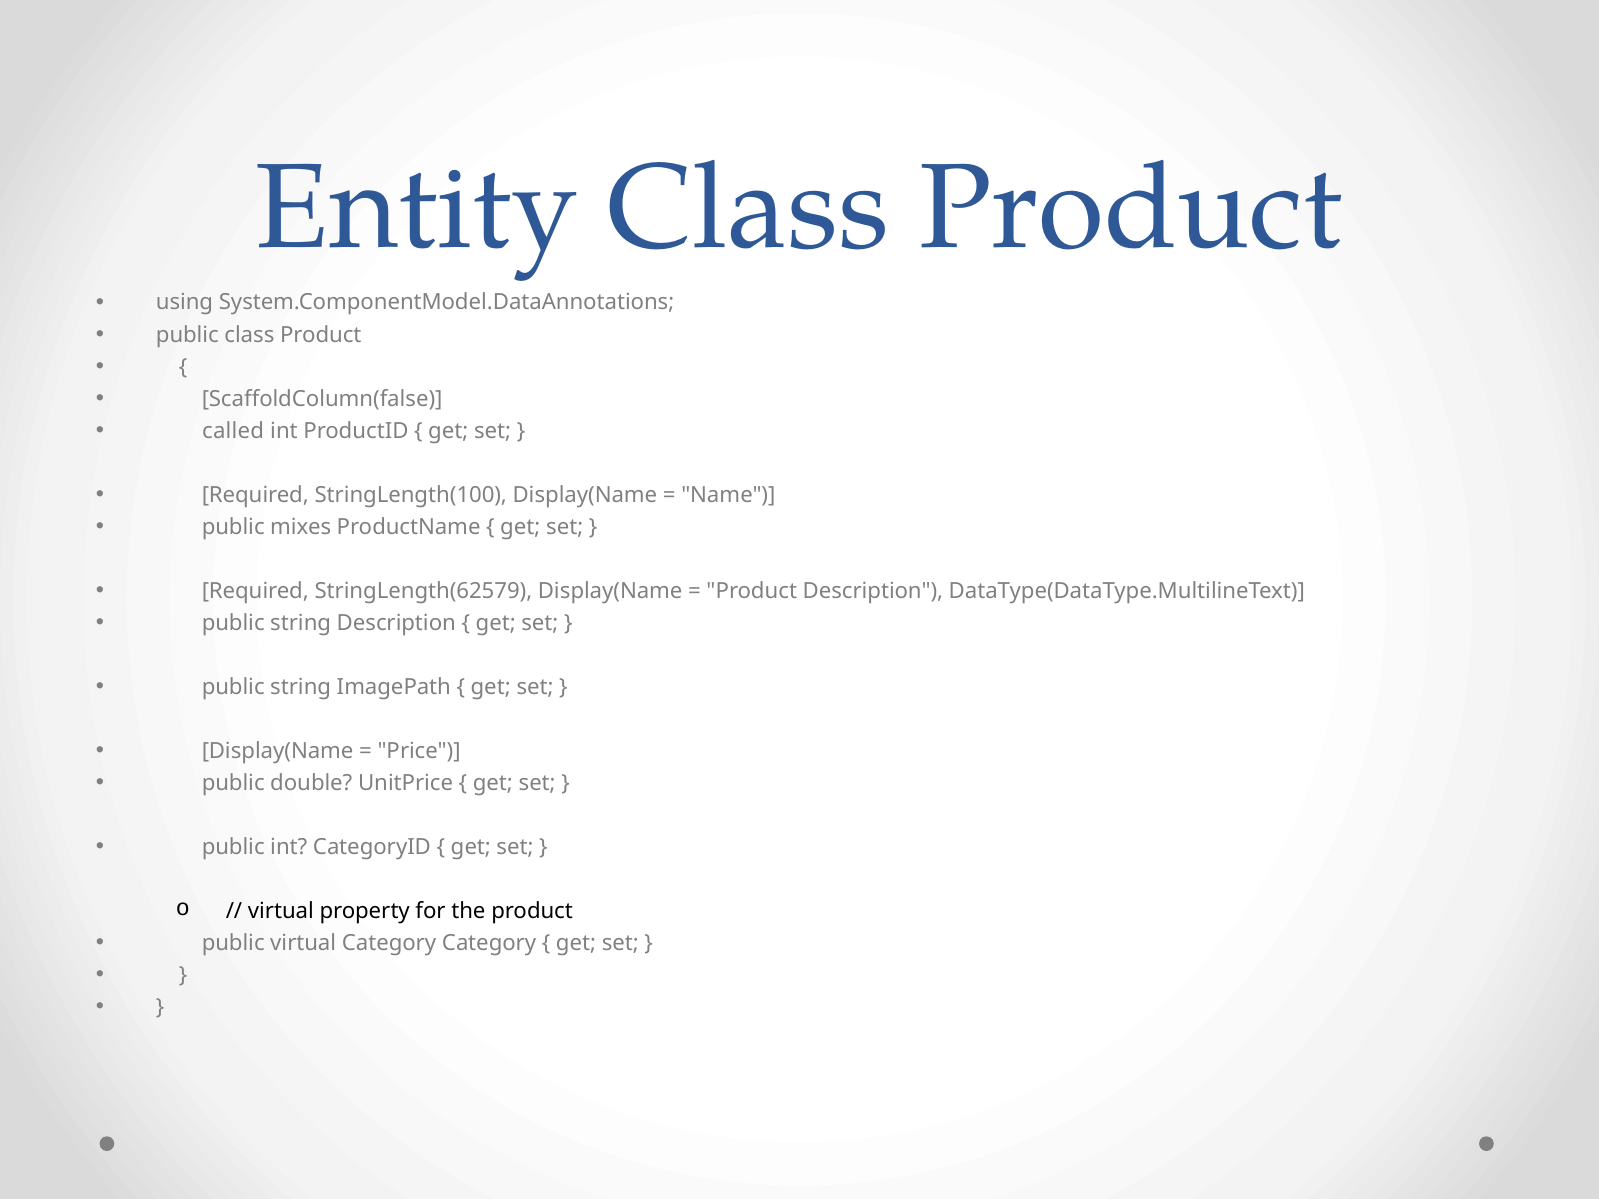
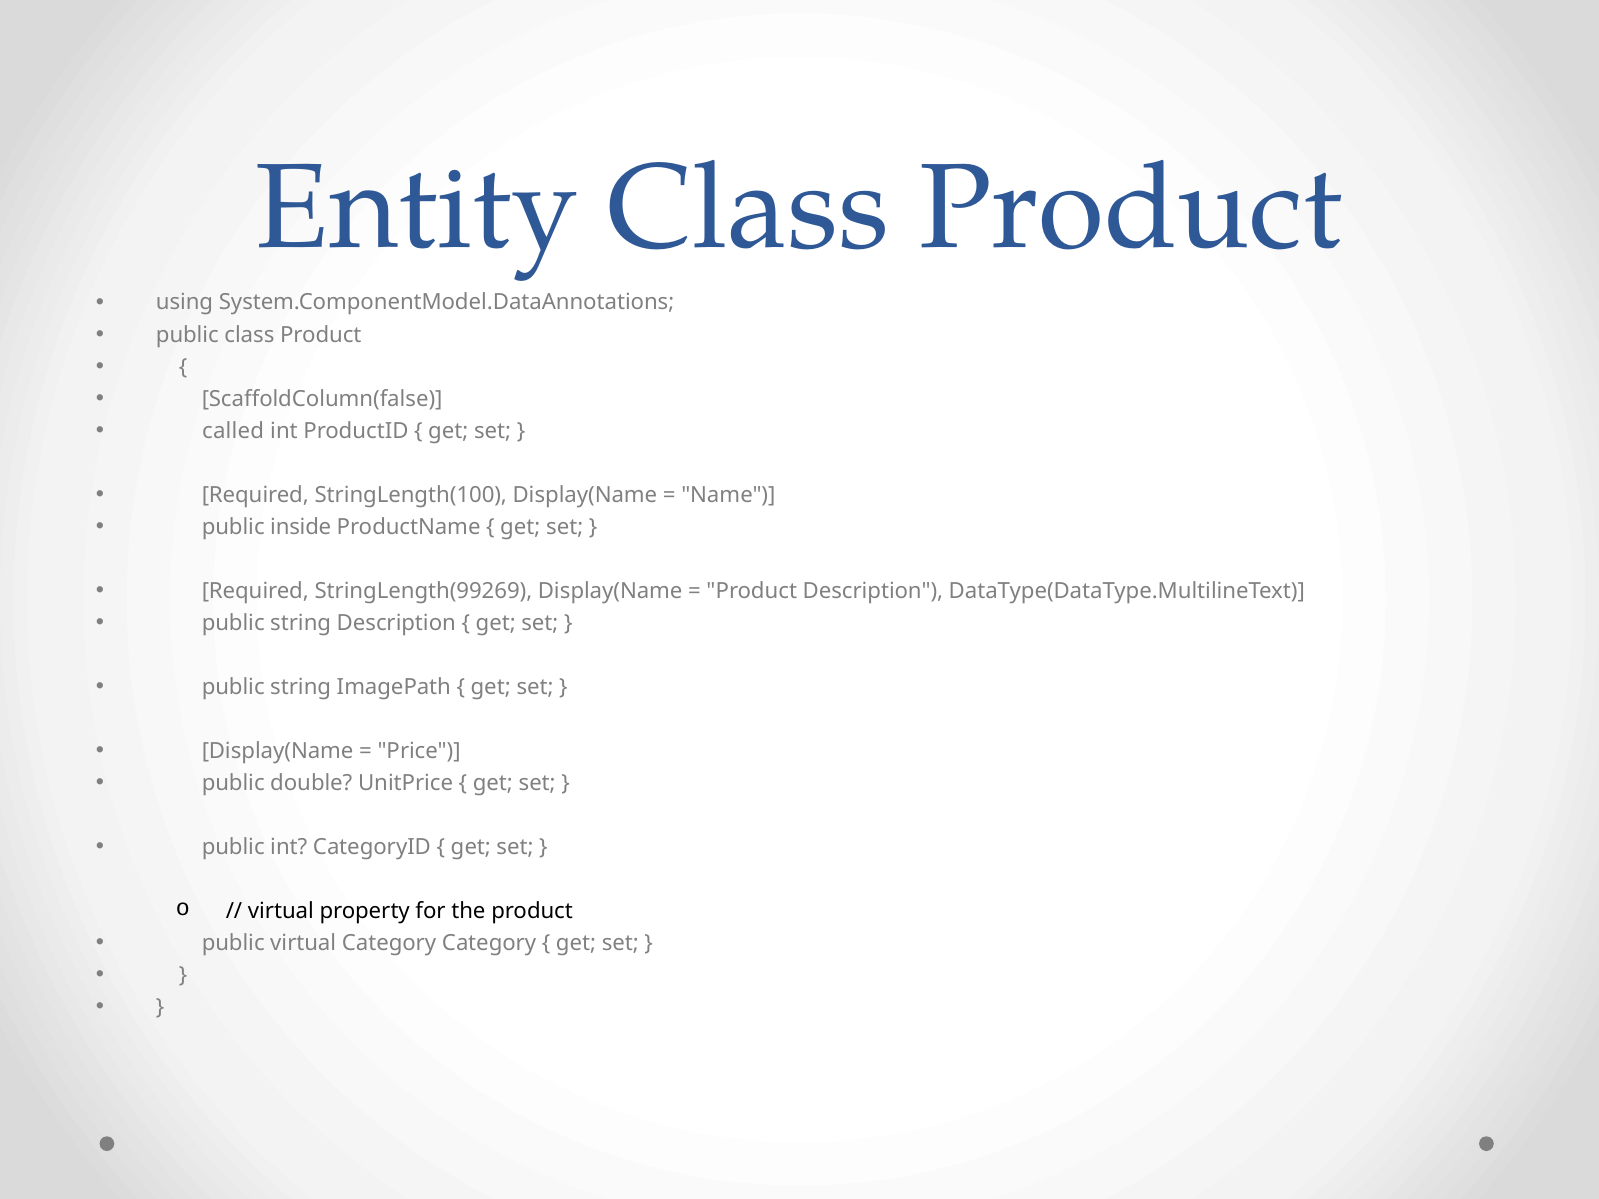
mixes: mixes -> inside
StringLength(62579: StringLength(62579 -> StringLength(99269
